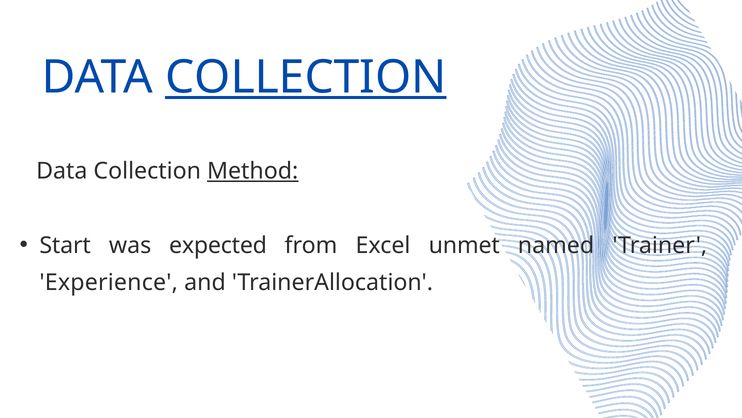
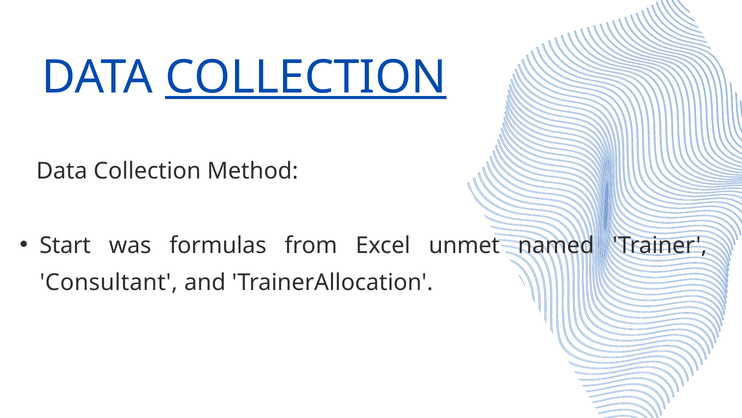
Method underline: present -> none
expected: expected -> formulas
Experience: Experience -> Consultant
